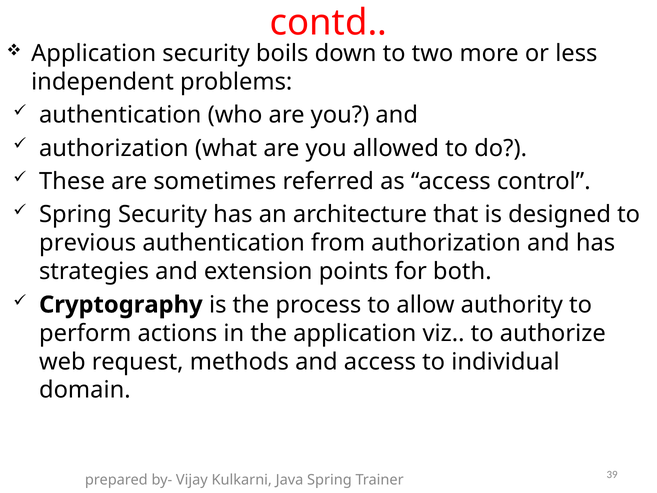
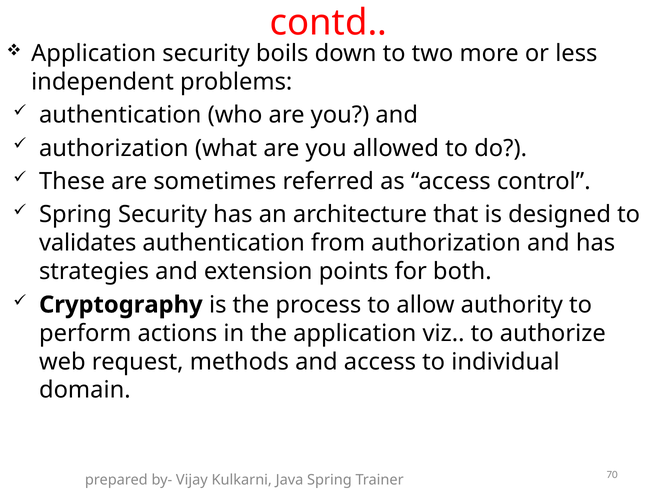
previous: previous -> validates
39: 39 -> 70
